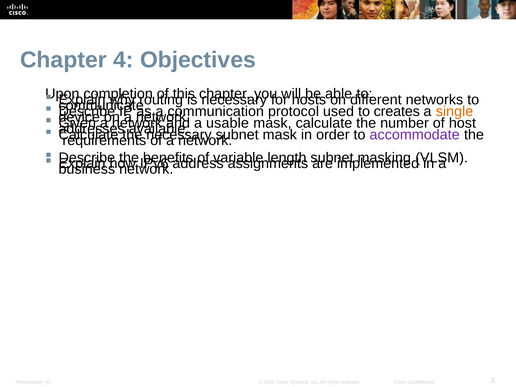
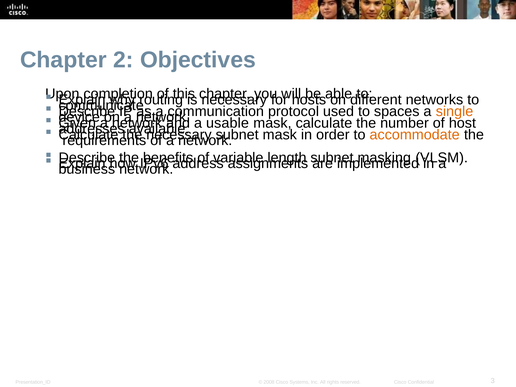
4: 4 -> 2
creates: creates -> spaces
accommodate colour: purple -> orange
